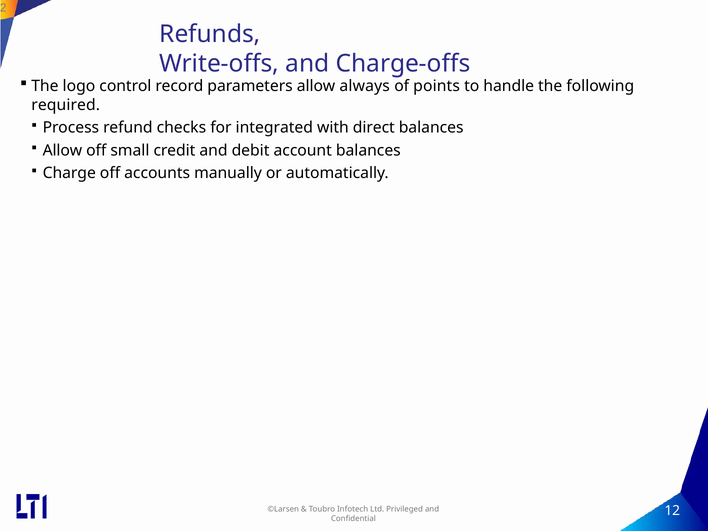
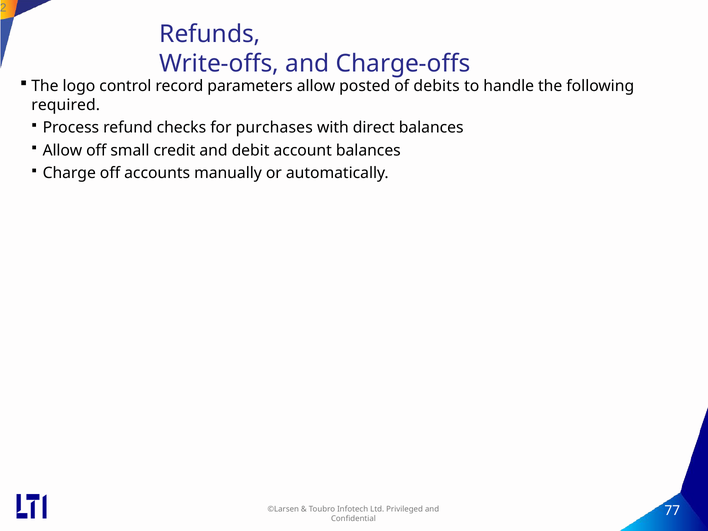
always: always -> posted
points: points -> debits
integrated: integrated -> purchases
12: 12 -> 77
